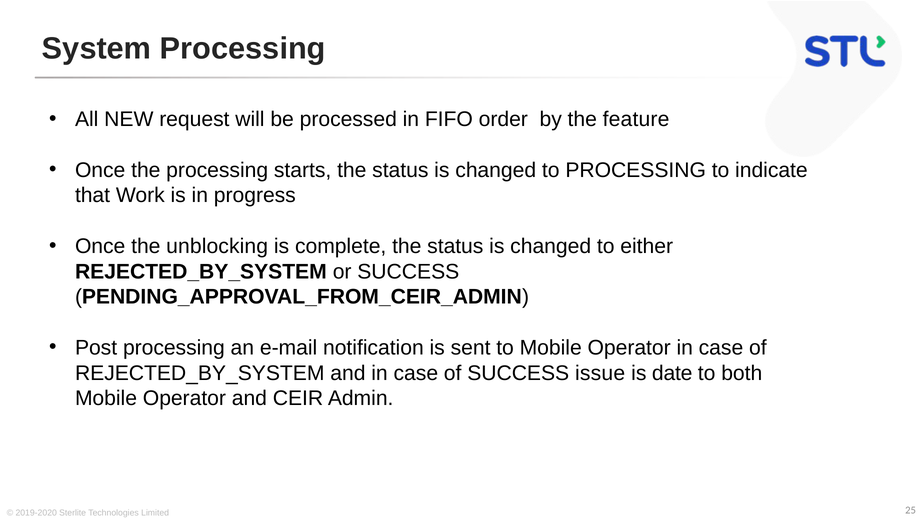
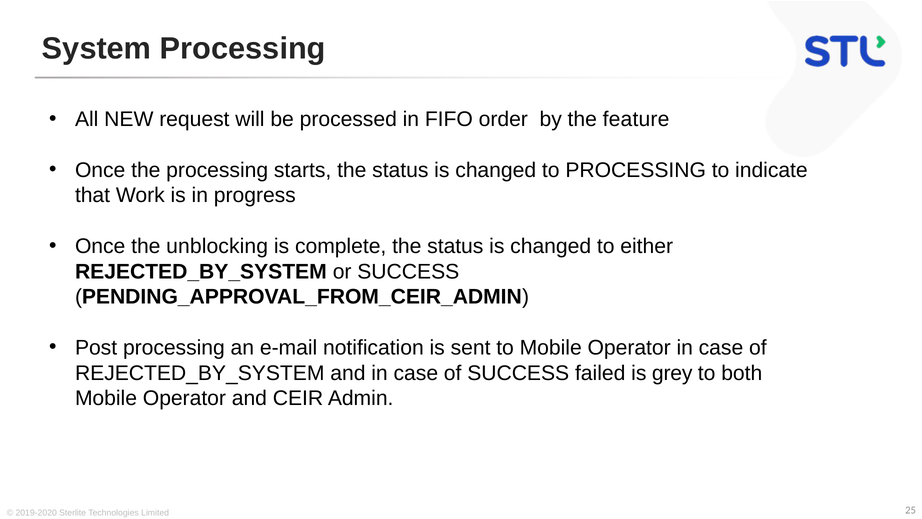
issue: issue -> failed
date: date -> grey
